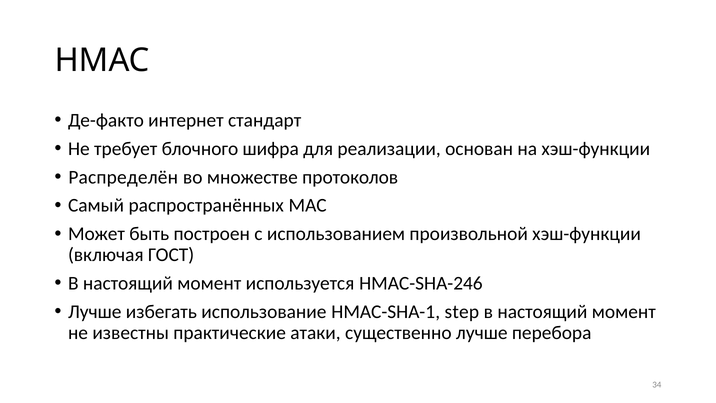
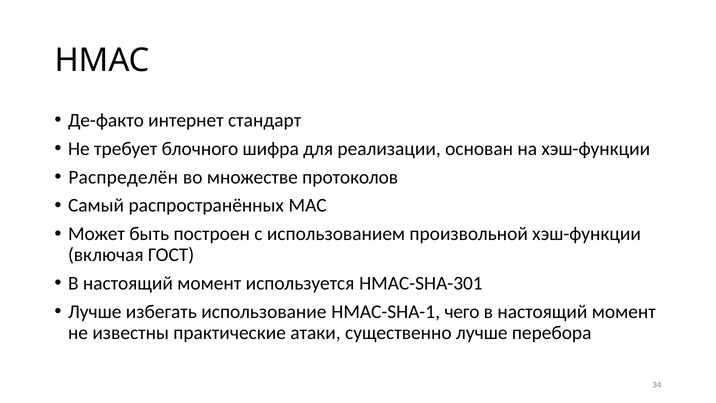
HMAC-SHA-246: HMAC-SHA-246 -> HMAC-SHA-301
step: step -> чего
